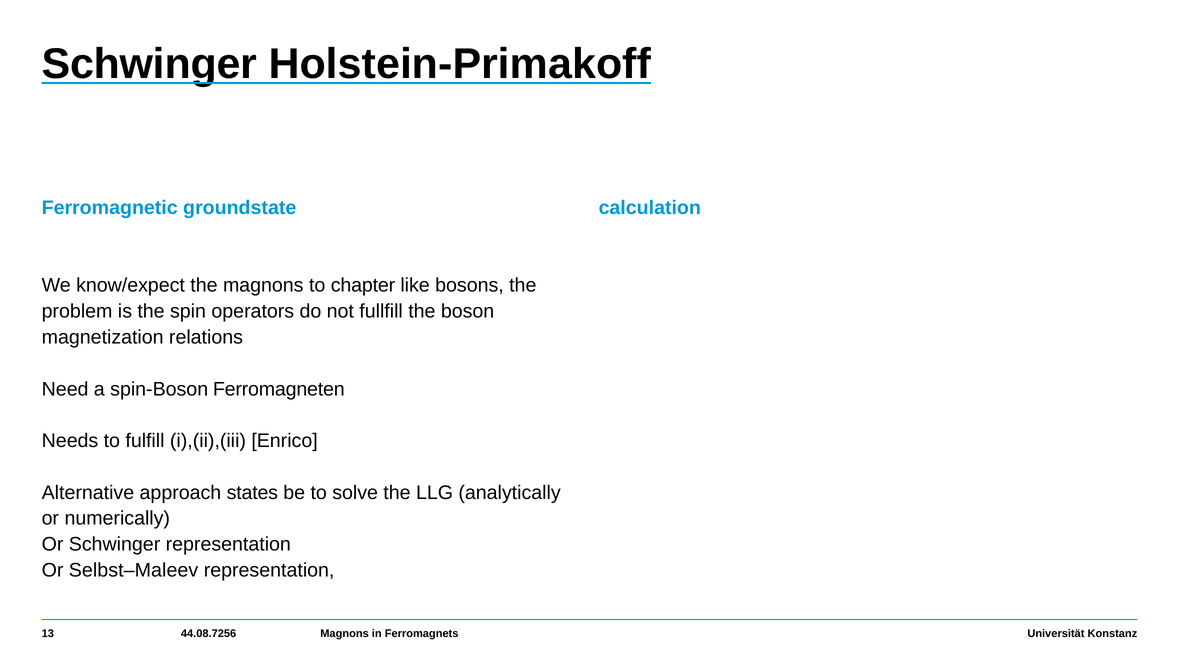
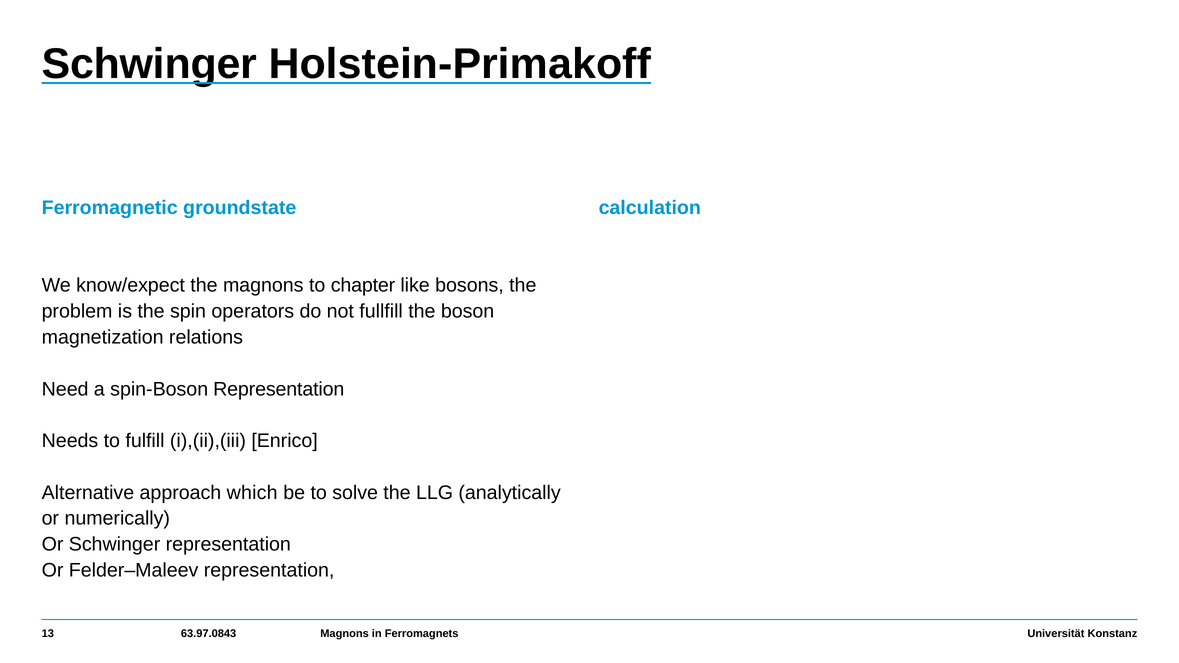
spin-Boson Ferromagneten: Ferromagneten -> Representation
states: states -> which
Selbst–Maleev: Selbst–Maleev -> Felder–Maleev
44.08.7256: 44.08.7256 -> 63.97.0843
